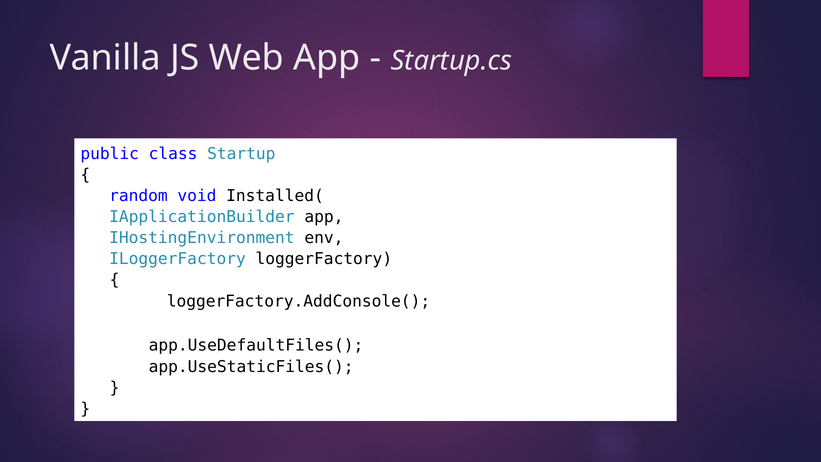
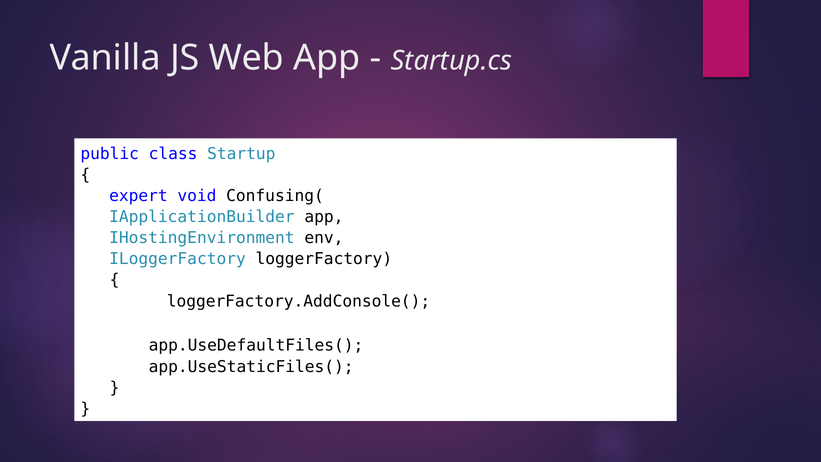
random: random -> expert
Installed(: Installed( -> Confusing(
